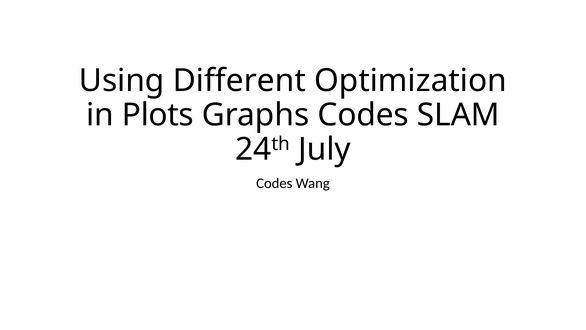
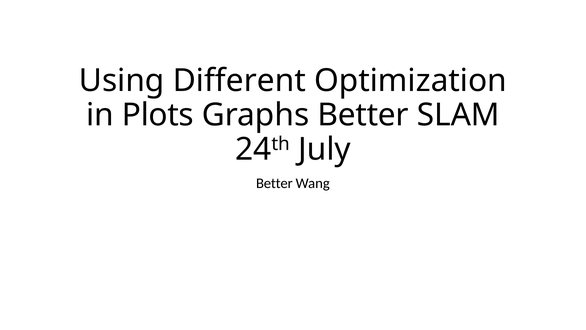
Graphs Codes: Codes -> Better
Codes at (274, 183): Codes -> Better
